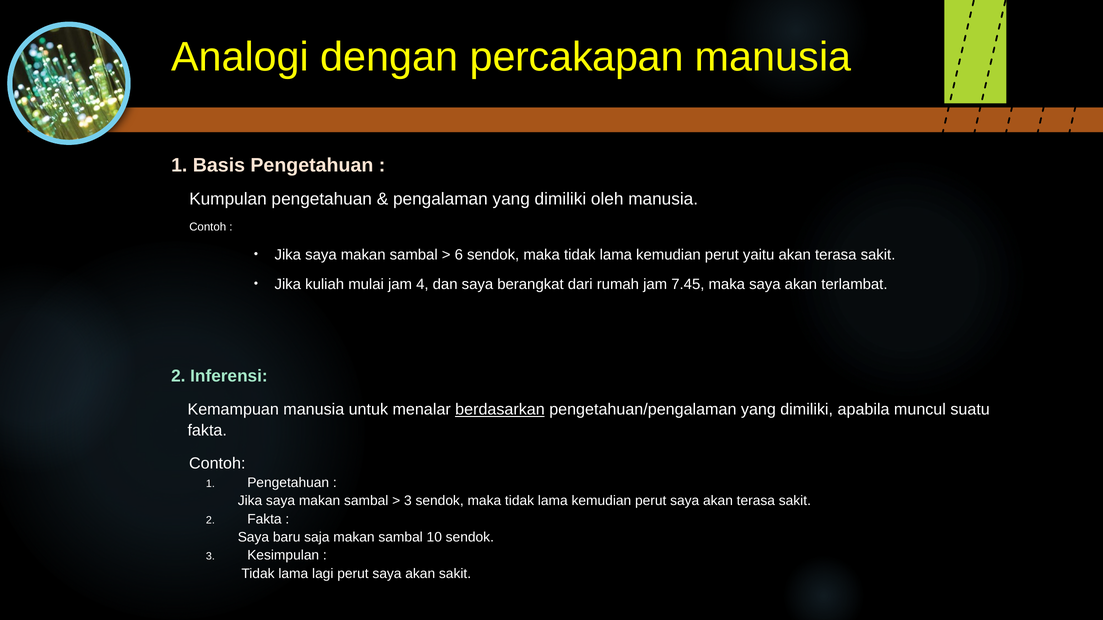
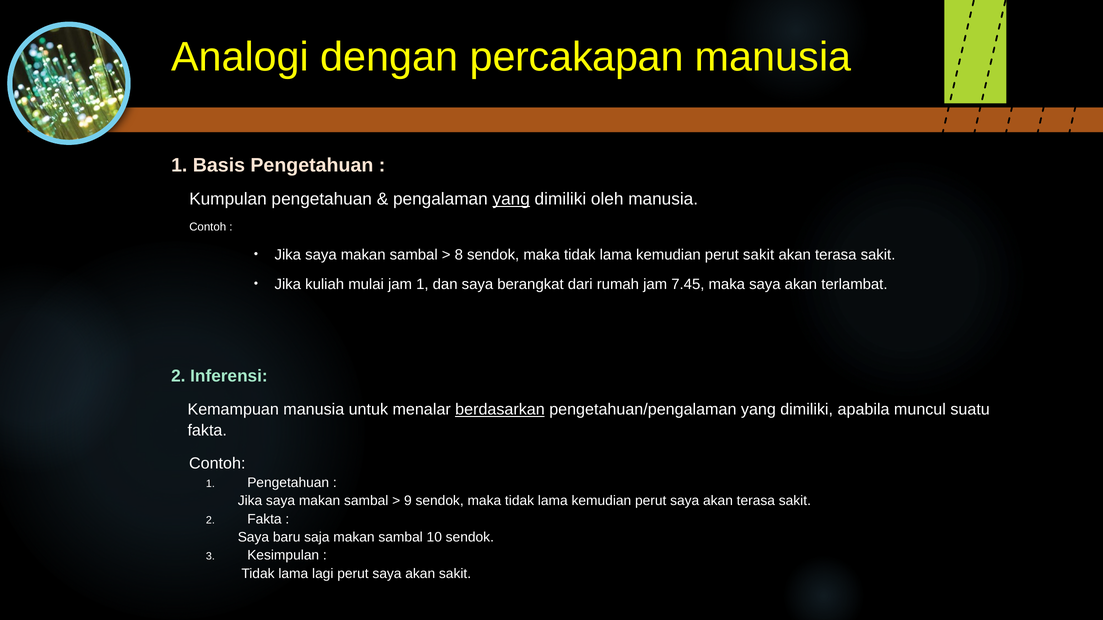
yang at (511, 199) underline: none -> present
6: 6 -> 8
perut yaitu: yaitu -> sakit
jam 4: 4 -> 1
3 at (408, 501): 3 -> 9
